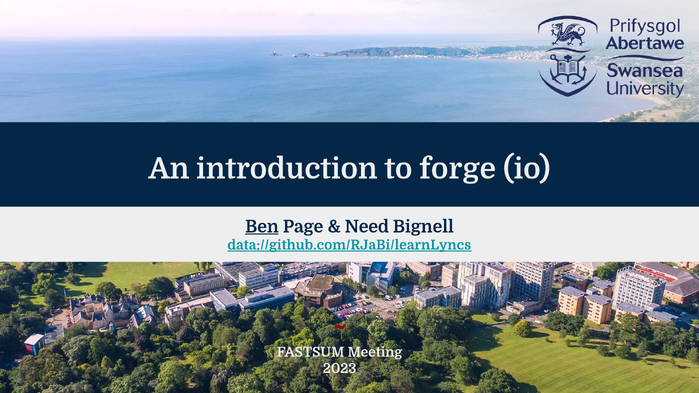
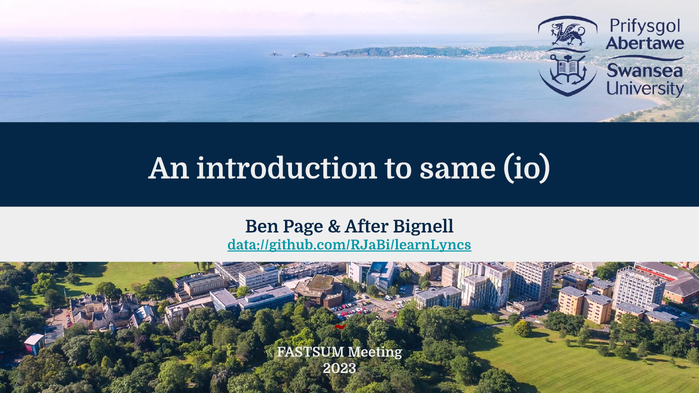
forge: forge -> same
Ben underline: present -> none
Need: Need -> After
